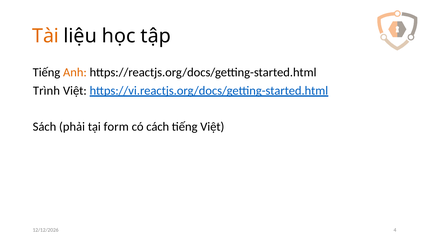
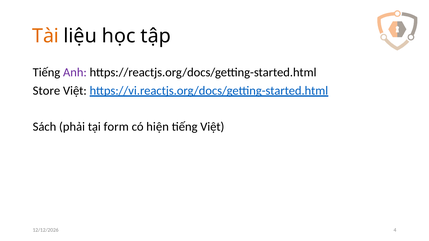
Anh colour: orange -> purple
Trình: Trình -> Store
cách: cách -> hiện
